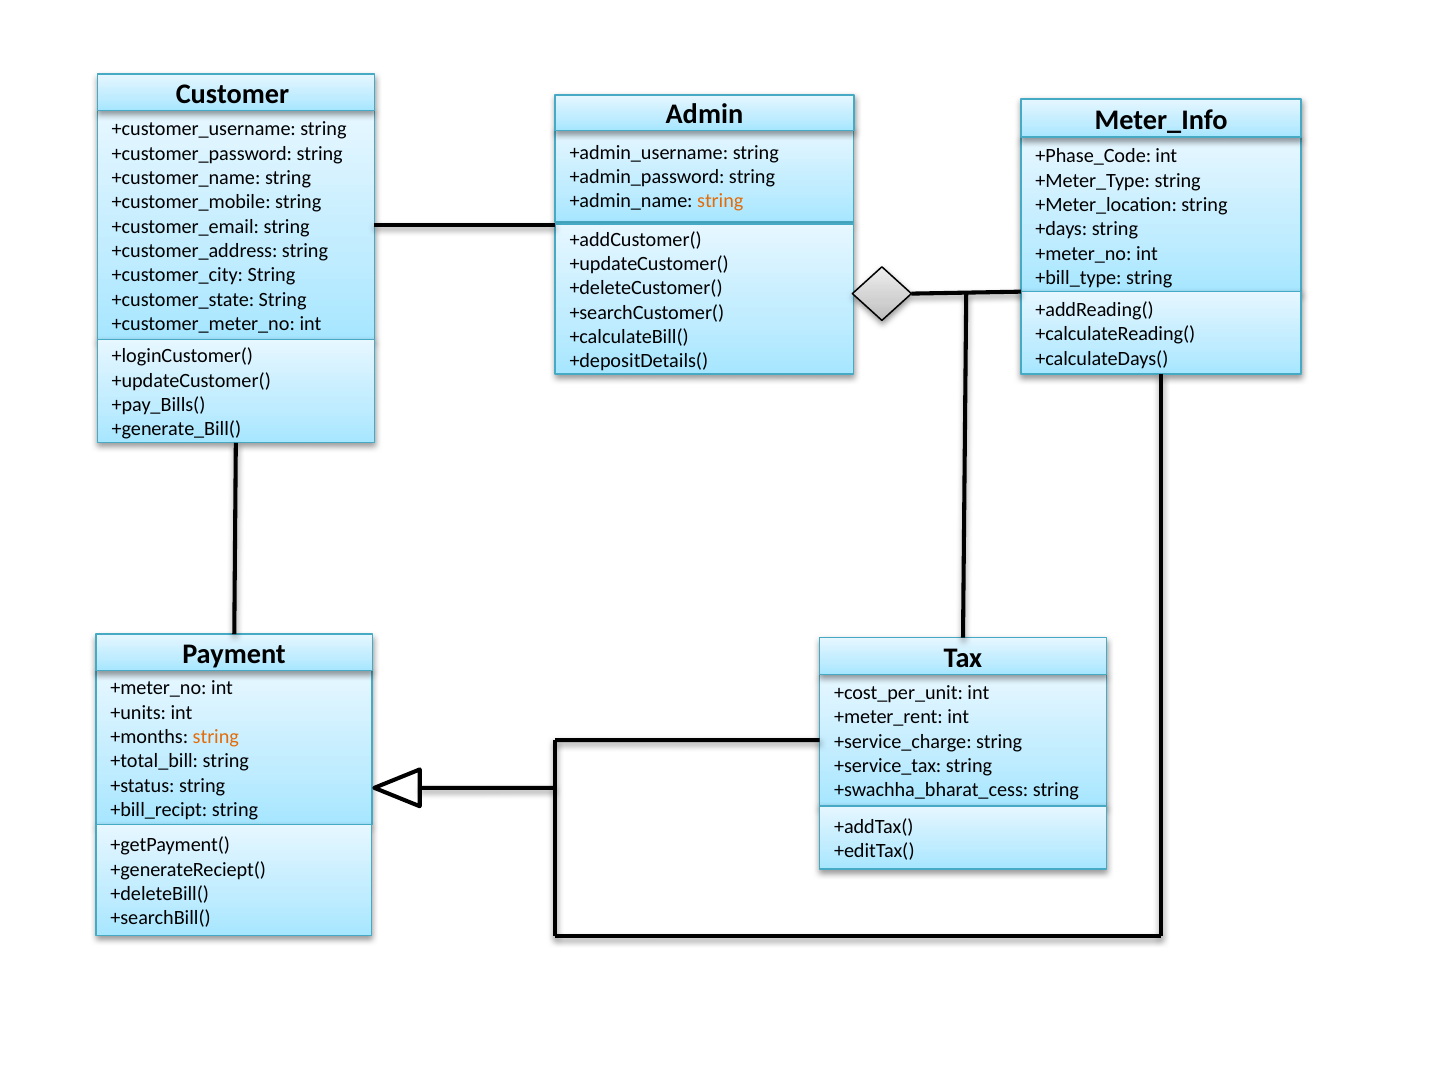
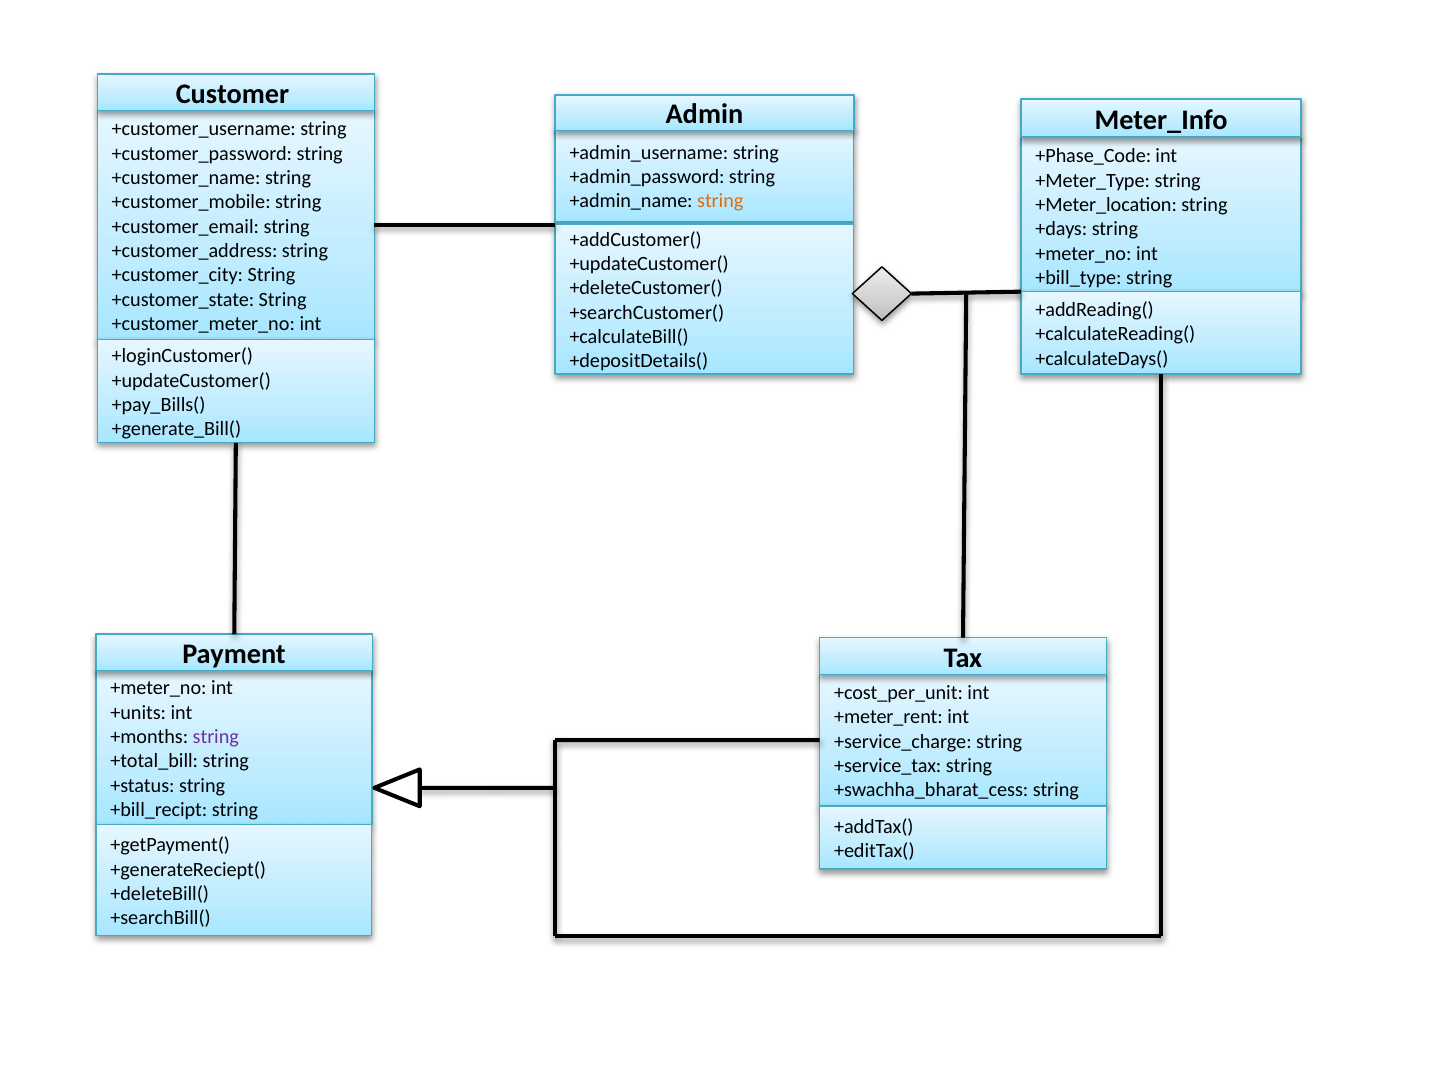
string at (216, 737) colour: orange -> purple
